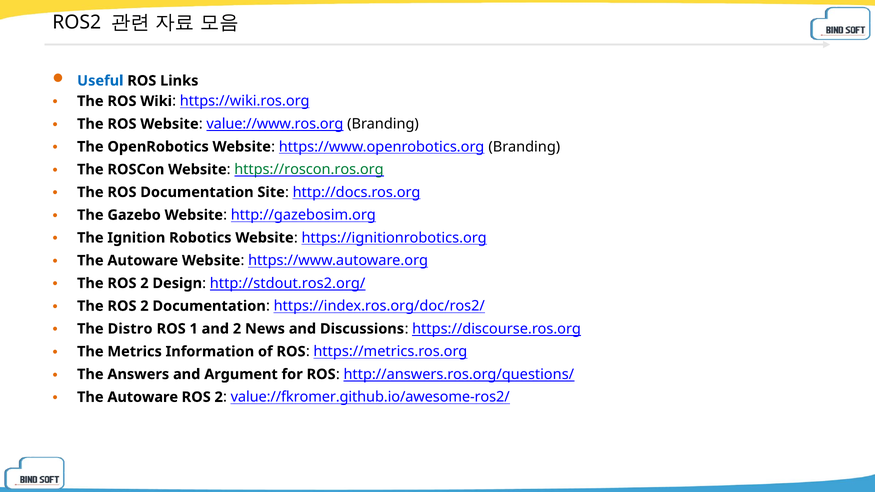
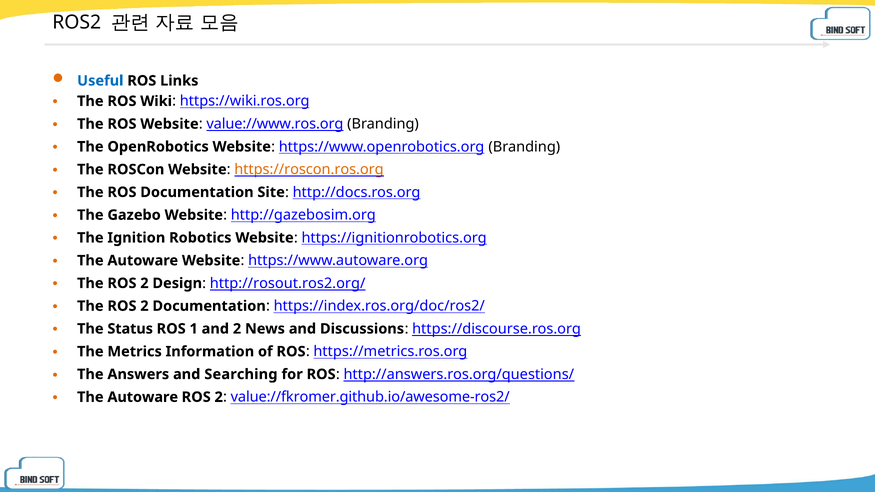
https://roscon.ros.org colour: green -> orange
http://stdout.ros2.org/: http://stdout.ros2.org/ -> http://rosout.ros2.org/
Distro: Distro -> Status
Argument: Argument -> Searching
